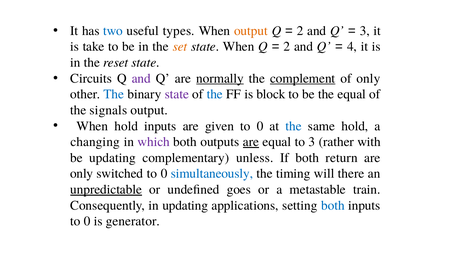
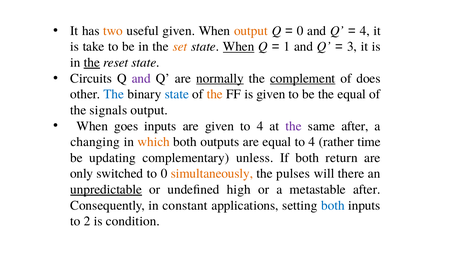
two colour: blue -> orange
useful types: types -> given
2 at (300, 31): 2 -> 0
3 at (365, 31): 3 -> 4
When at (239, 47) underline: none -> present
2 at (287, 47): 2 -> 1
4: 4 -> 3
the at (92, 63) underline: none -> present
of only: only -> does
state at (177, 94) colour: purple -> blue
the at (215, 94) colour: blue -> orange
is block: block -> given
When hold: hold -> goes
0 at (260, 126): 0 -> 4
the at (294, 126) colour: blue -> purple
same hold: hold -> after
which colour: purple -> orange
are at (251, 142) underline: present -> none
equal to 3: 3 -> 4
with: with -> time
simultaneously colour: blue -> orange
timing: timing -> pulses
goes: goes -> high
metastable train: train -> after
in updating: updating -> constant
0 at (87, 222): 0 -> 2
generator: generator -> condition
